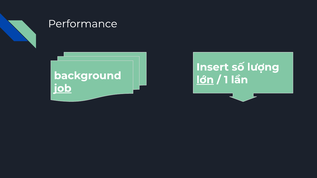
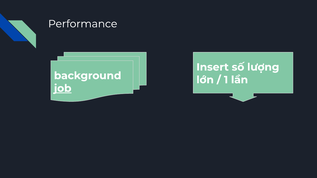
lớn underline: present -> none
